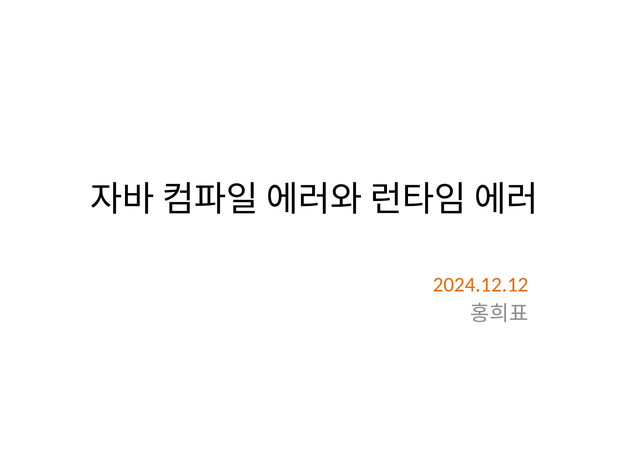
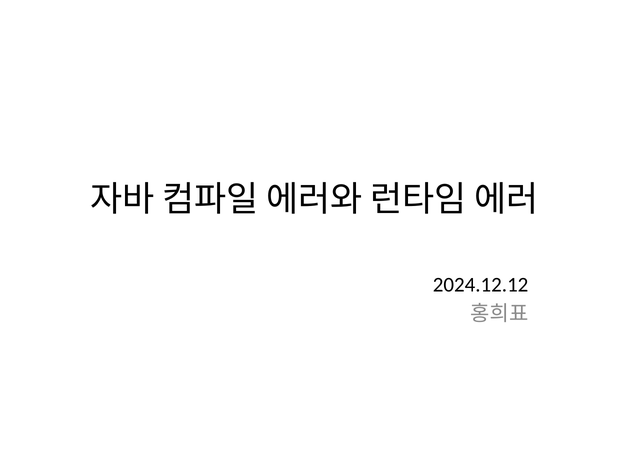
2024.12.12 colour: orange -> black
